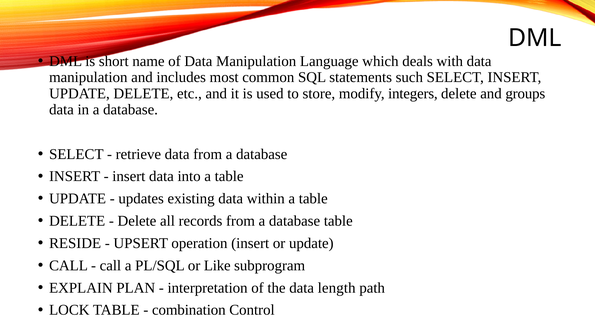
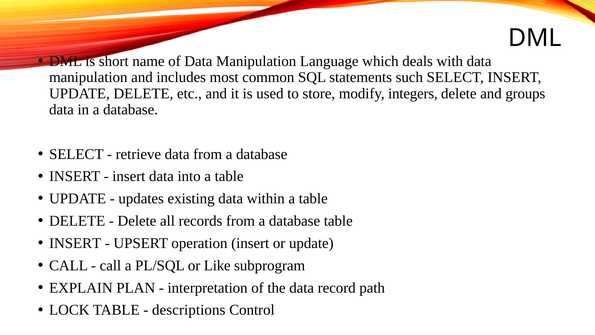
RESIDE at (75, 243): RESIDE -> INSERT
length: length -> record
combination: combination -> descriptions
